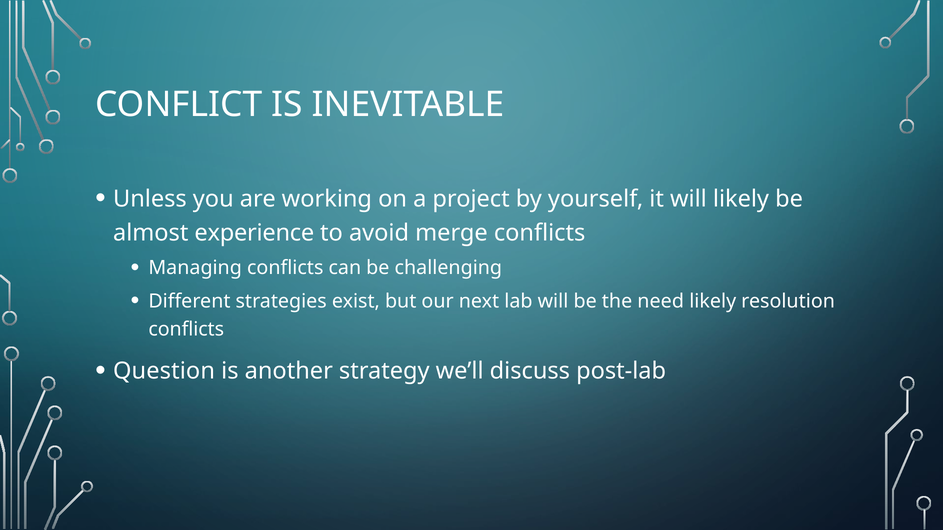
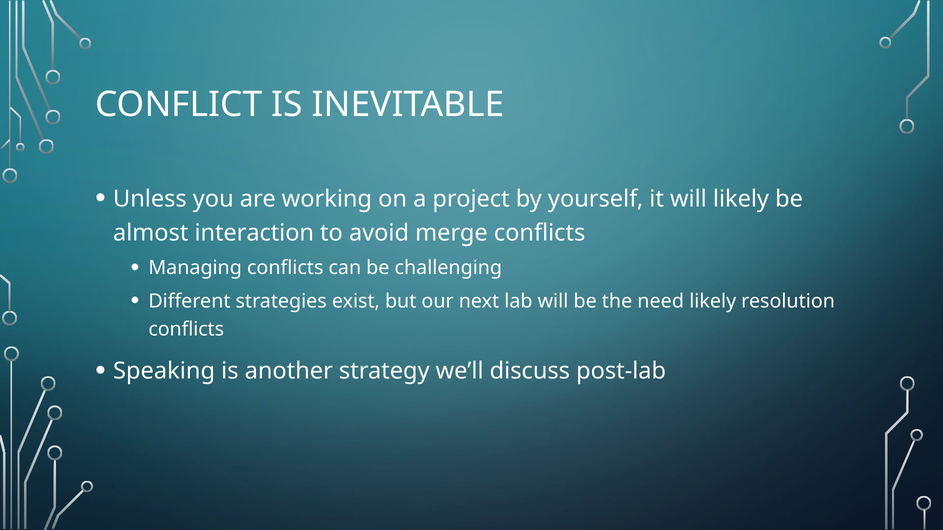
experience: experience -> interaction
Question: Question -> Speaking
